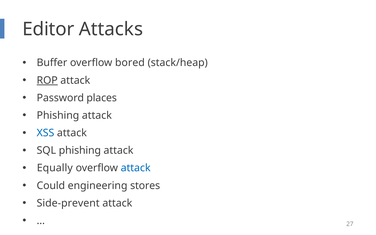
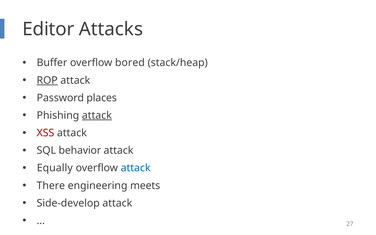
attack at (97, 115) underline: none -> present
XSS colour: blue -> red
SQL phishing: phishing -> behavior
Could: Could -> There
stores: stores -> meets
Side-prevent: Side-prevent -> Side-develop
